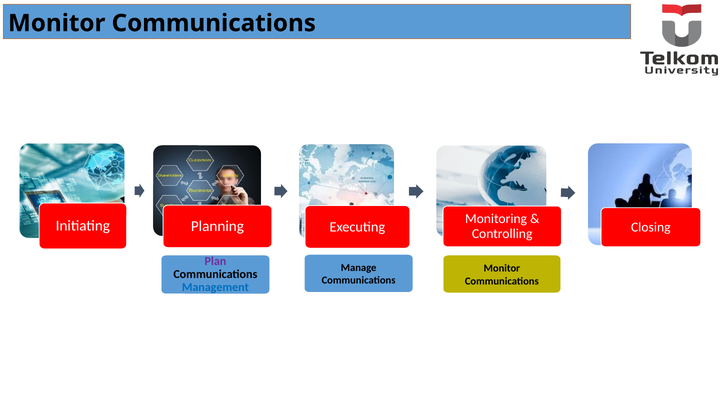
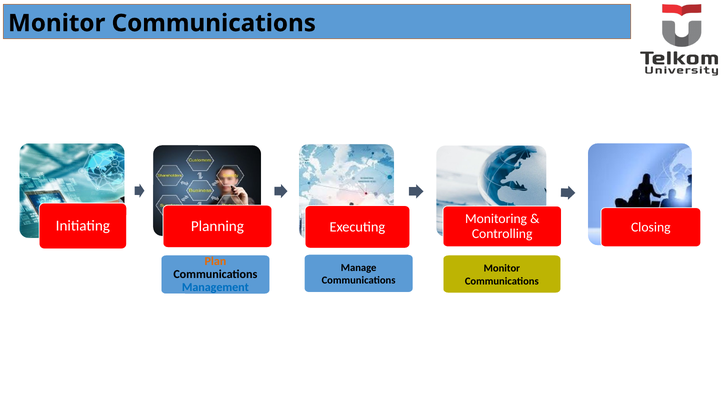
Plan colour: purple -> orange
